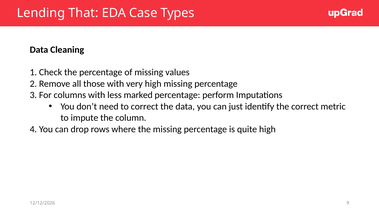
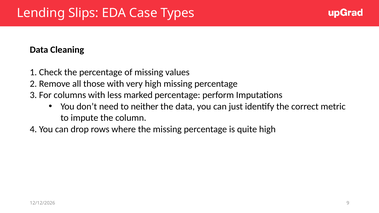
That: That -> Slips
to correct: correct -> neither
